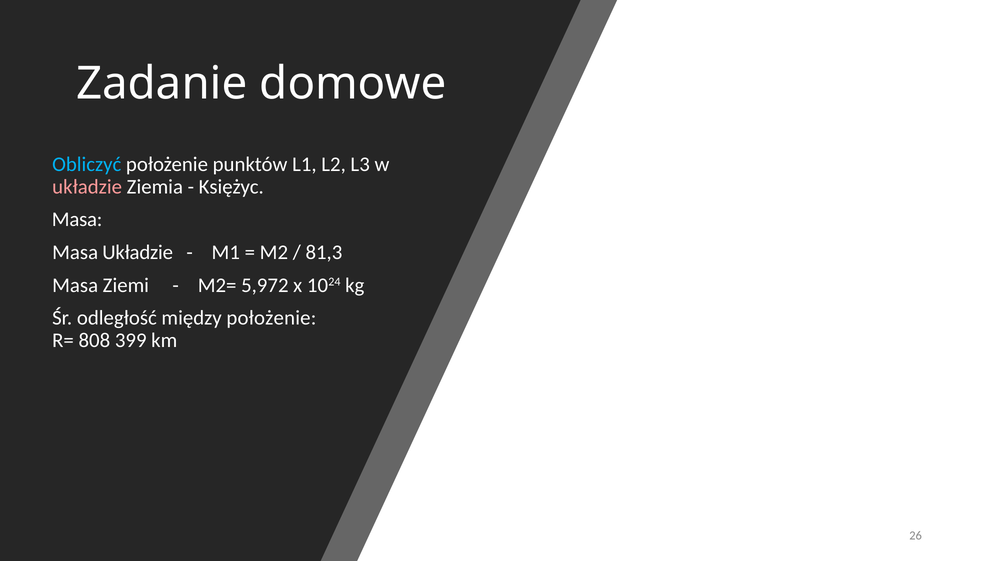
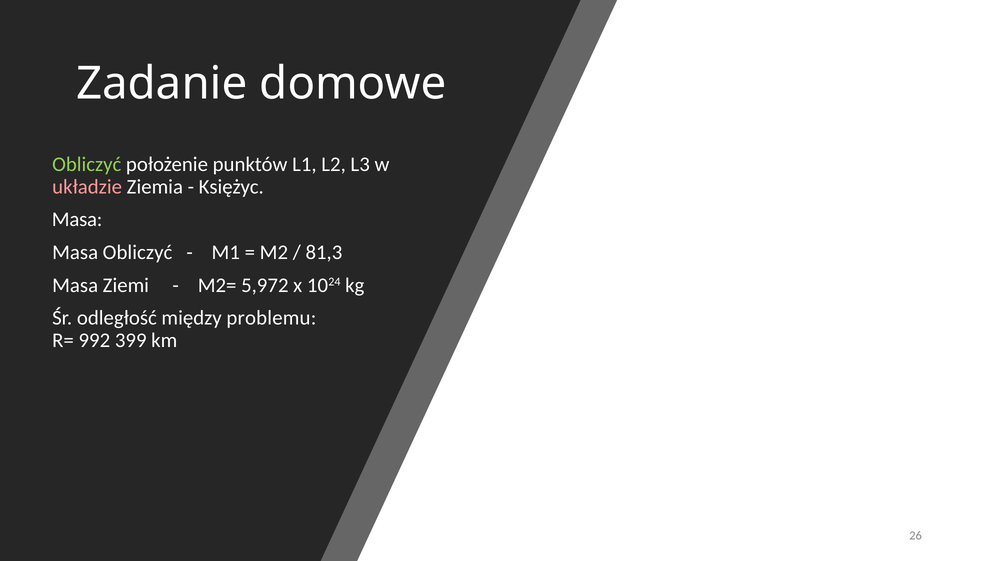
Obliczyć at (87, 164) colour: light blue -> light green
Masa Układzie: Układzie -> Obliczyć
między położenie: położenie -> problemu
808: 808 -> 992
